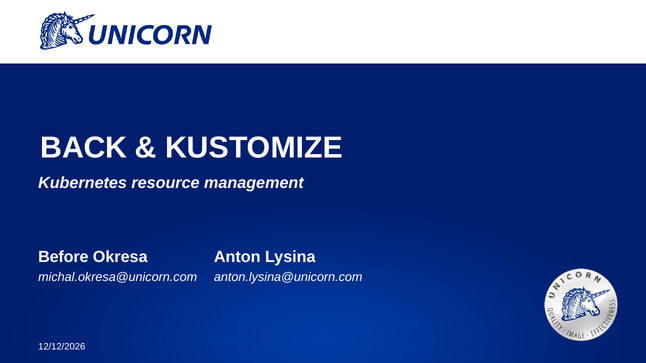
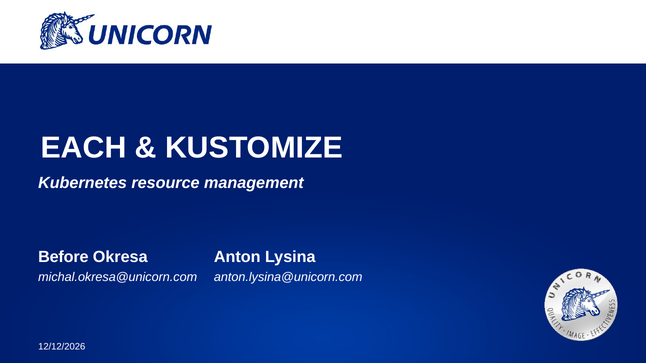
BACK: BACK -> EACH
